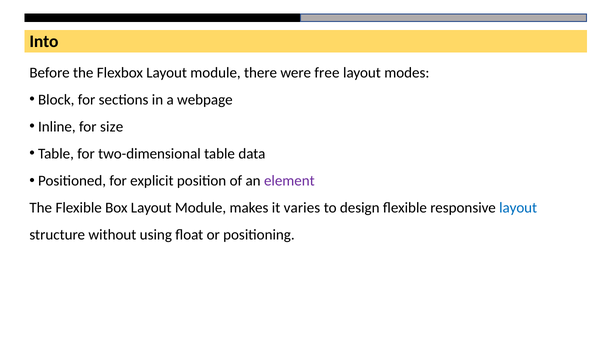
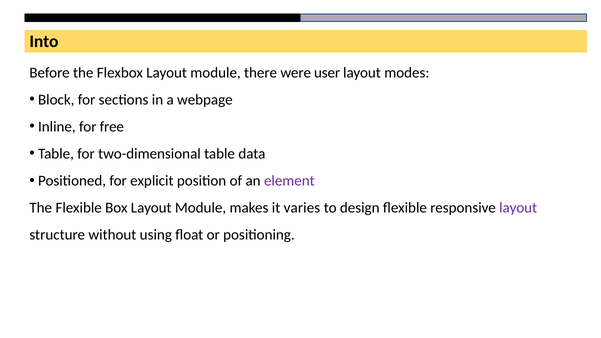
free: free -> user
size: size -> free
layout at (518, 208) colour: blue -> purple
